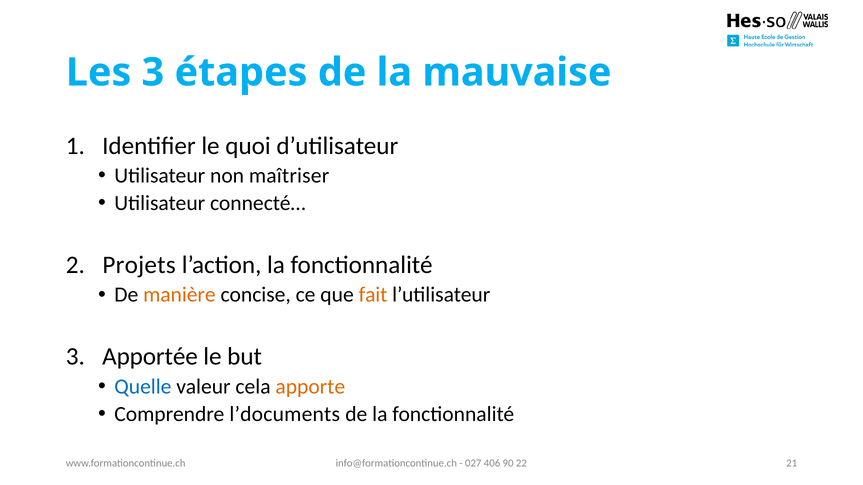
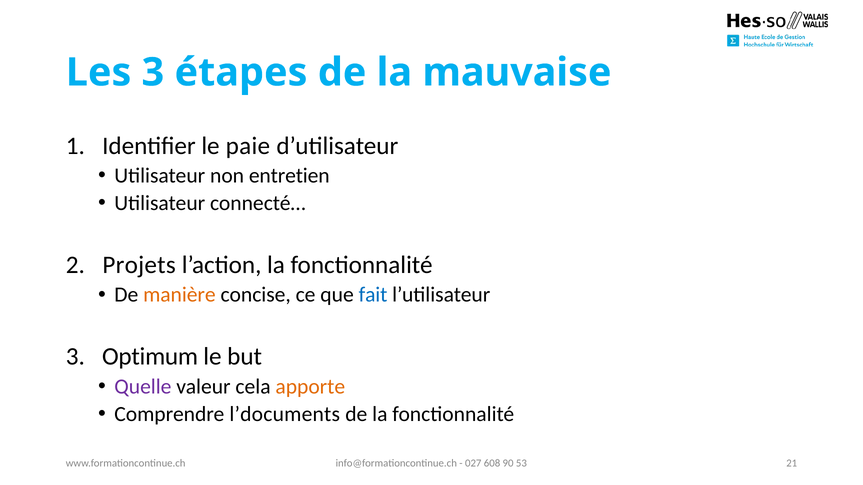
quoi: quoi -> paie
maîtriser: maîtriser -> entretien
fait colour: orange -> blue
Apportée: Apportée -> Optimum
Quelle colour: blue -> purple
406: 406 -> 608
22: 22 -> 53
